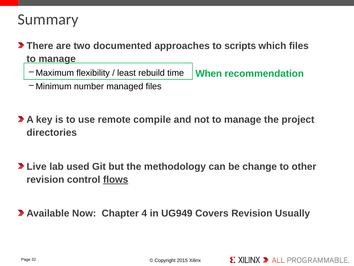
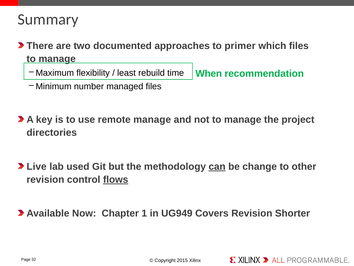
scripts: scripts -> primer
remote compile: compile -> manage
can underline: none -> present
4: 4 -> 1
Usually: Usually -> Shorter
